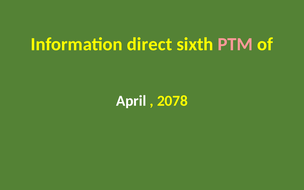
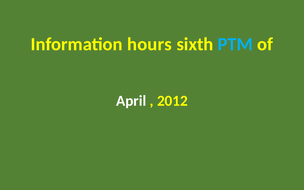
direct: direct -> hours
PTM colour: pink -> light blue
2078: 2078 -> 2012
